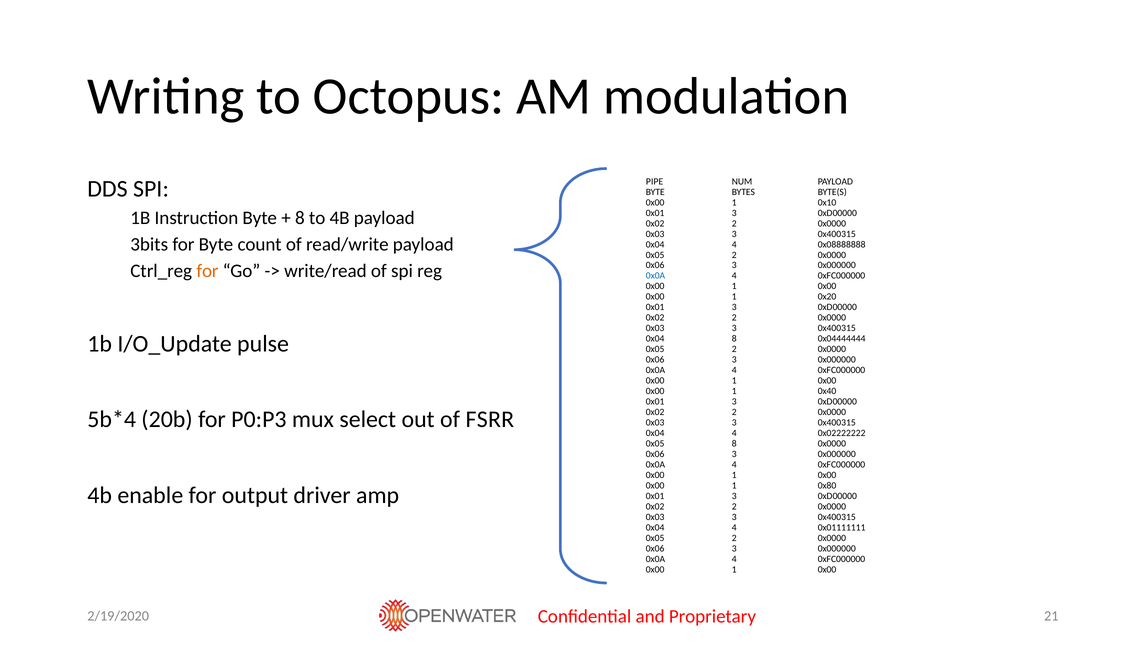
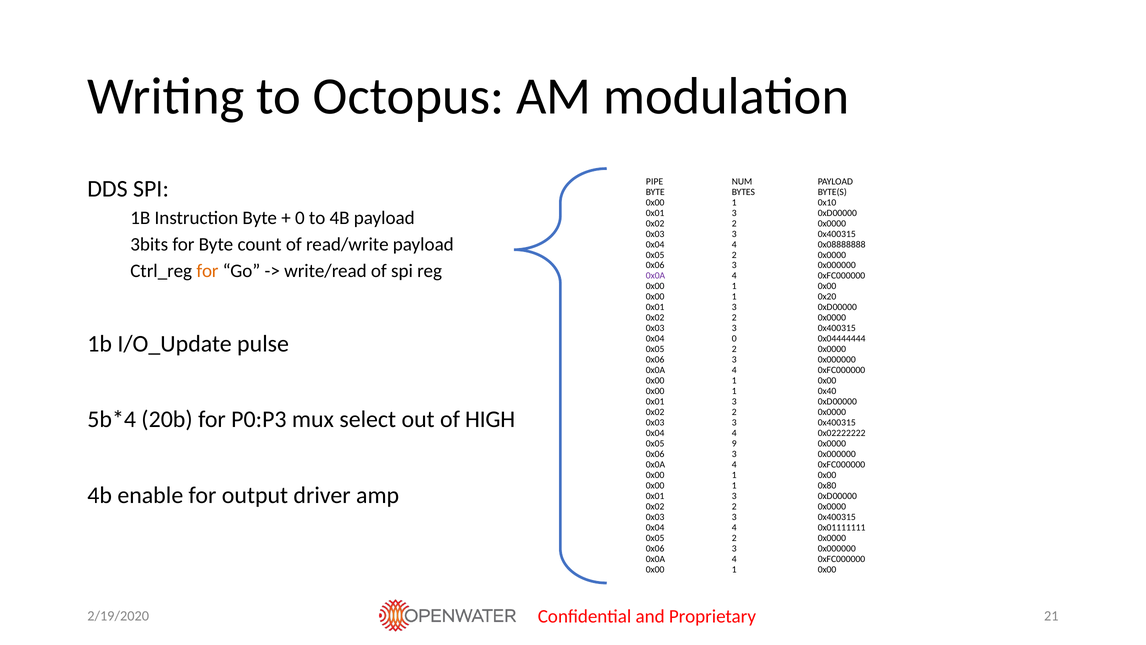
8 at (300, 218): 8 -> 0
0x0A at (655, 276) colour: blue -> purple
0x04 8: 8 -> 0
FSRR: FSRR -> HIGH
0x05 8: 8 -> 9
